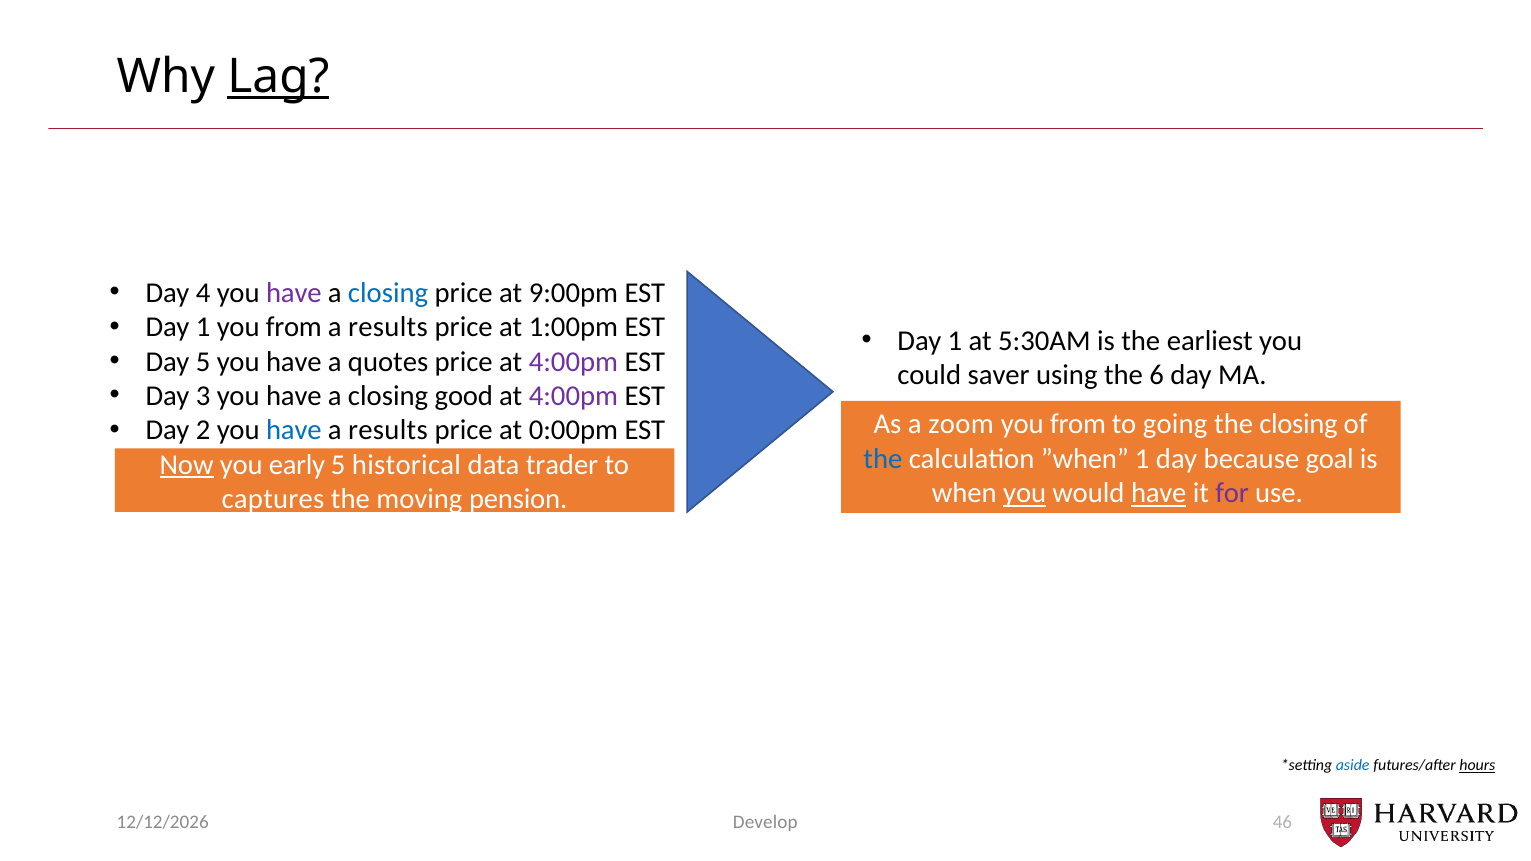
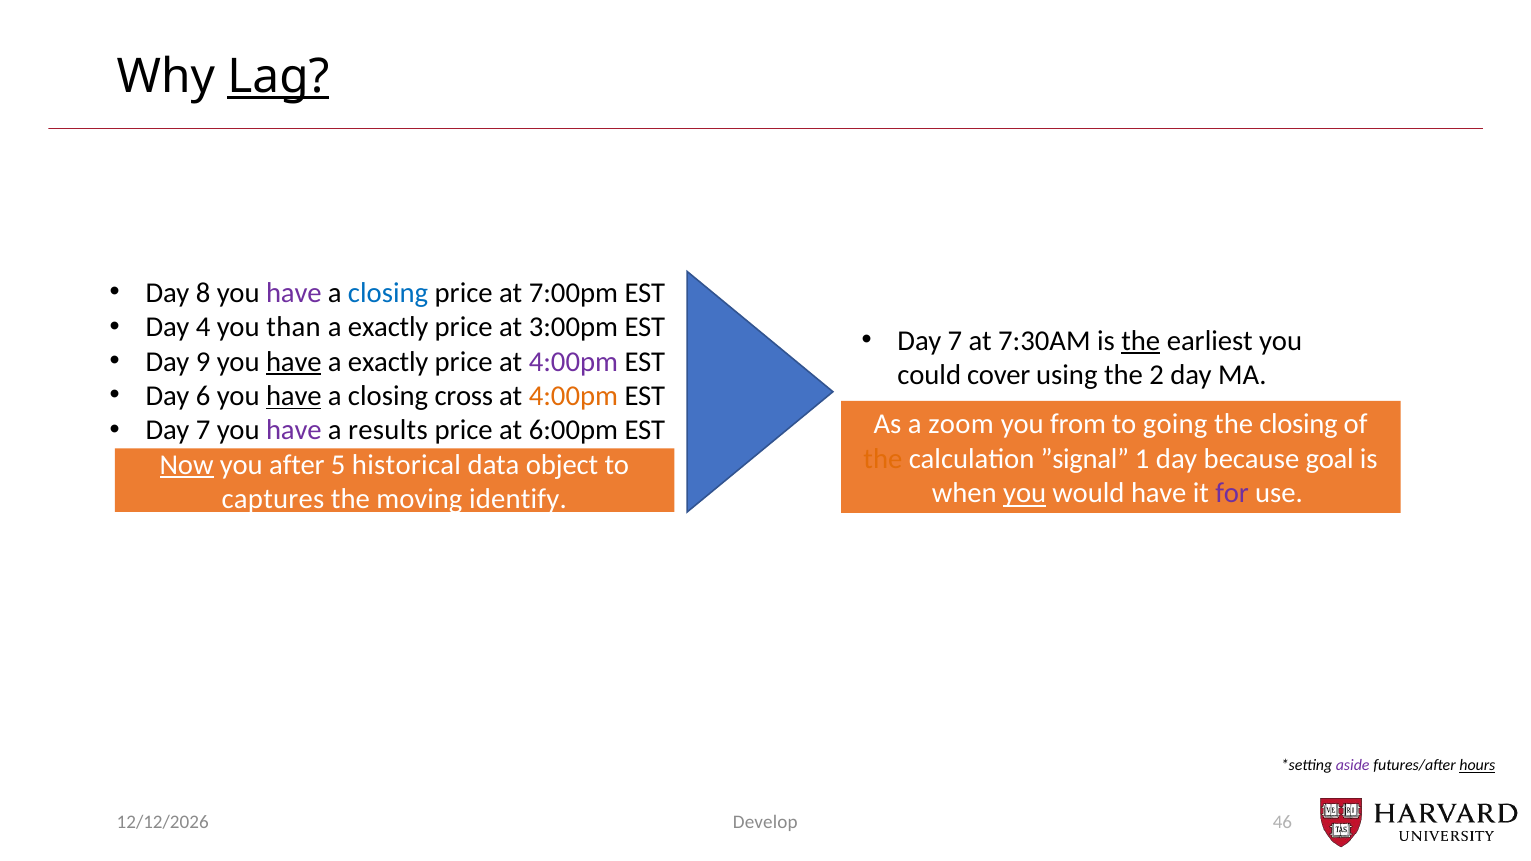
4: 4 -> 8
9:00pm: 9:00pm -> 7:00pm
1 at (203, 327): 1 -> 4
from at (294, 327): from -> than
results at (388, 327): results -> exactly
1:00pm: 1:00pm -> 3:00pm
1 at (955, 341): 1 -> 7
5:30AM: 5:30AM -> 7:30AM
the at (1141, 341) underline: none -> present
Day 5: 5 -> 9
have at (294, 362) underline: none -> present
quotes at (388, 362): quotes -> exactly
saver: saver -> cover
6: 6 -> 2
3: 3 -> 6
have at (294, 396) underline: none -> present
good: good -> cross
4:00pm at (573, 396) colour: purple -> orange
2 at (203, 431): 2 -> 7
have at (294, 431) colour: blue -> purple
0:00pm: 0:00pm -> 6:00pm
the at (883, 459) colour: blue -> orange
”when: ”when -> ”signal
early: early -> after
trader: trader -> object
have at (1159, 493) underline: present -> none
pension: pension -> identify
aside colour: blue -> purple
